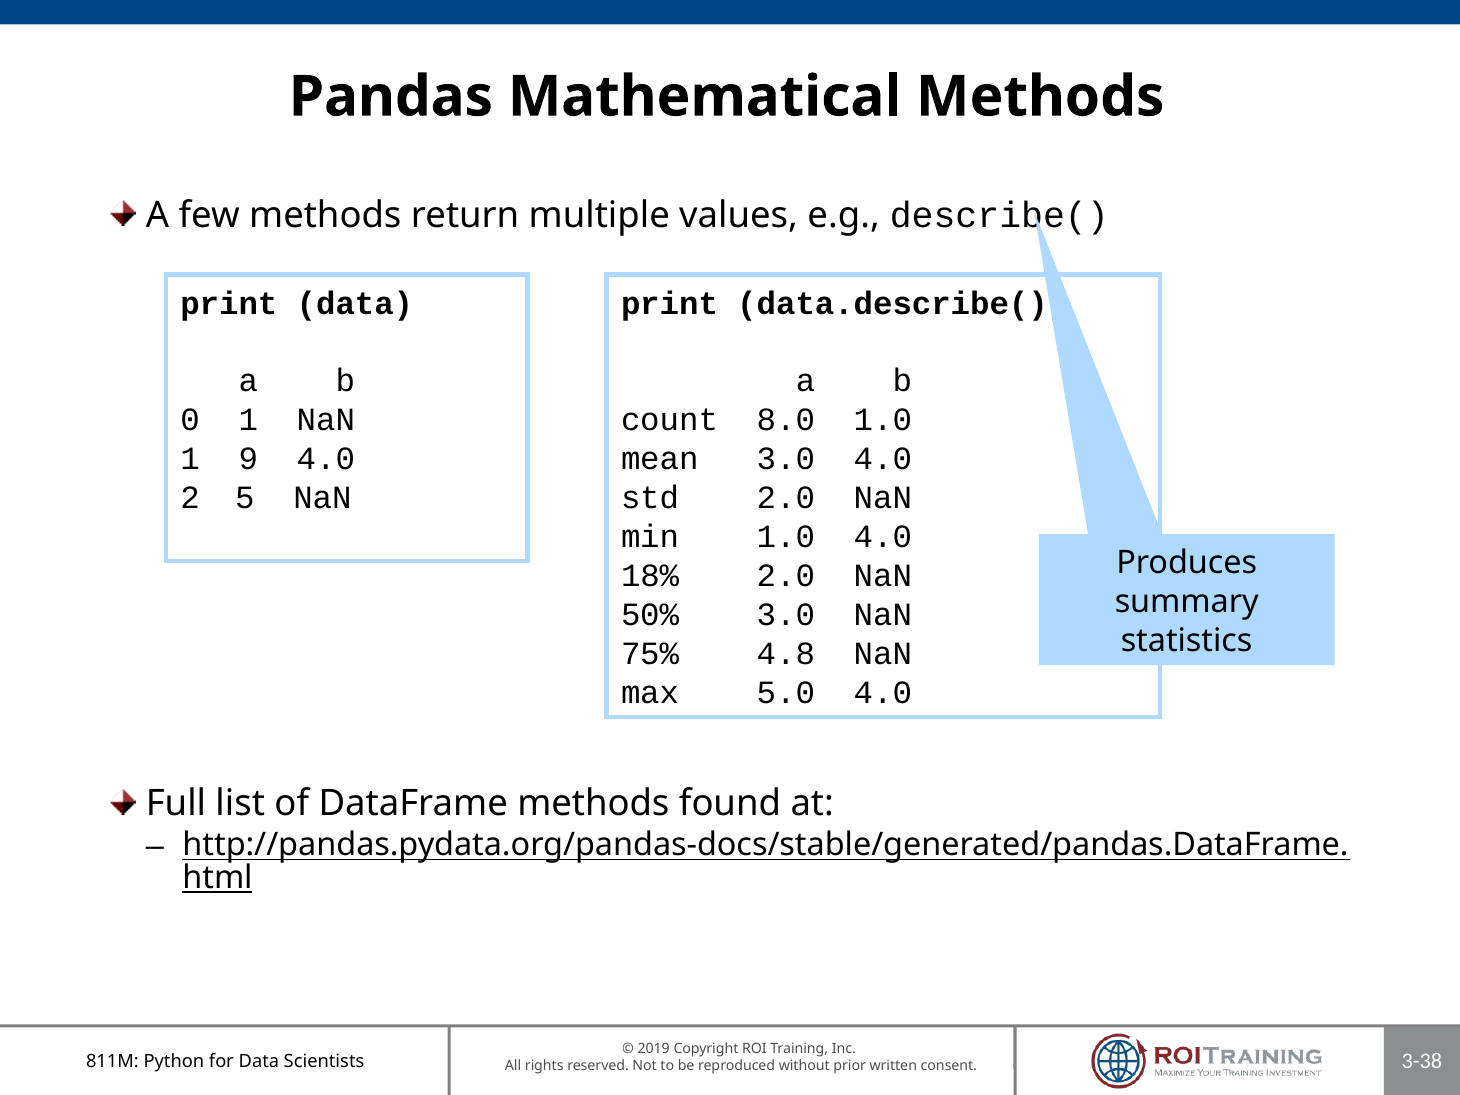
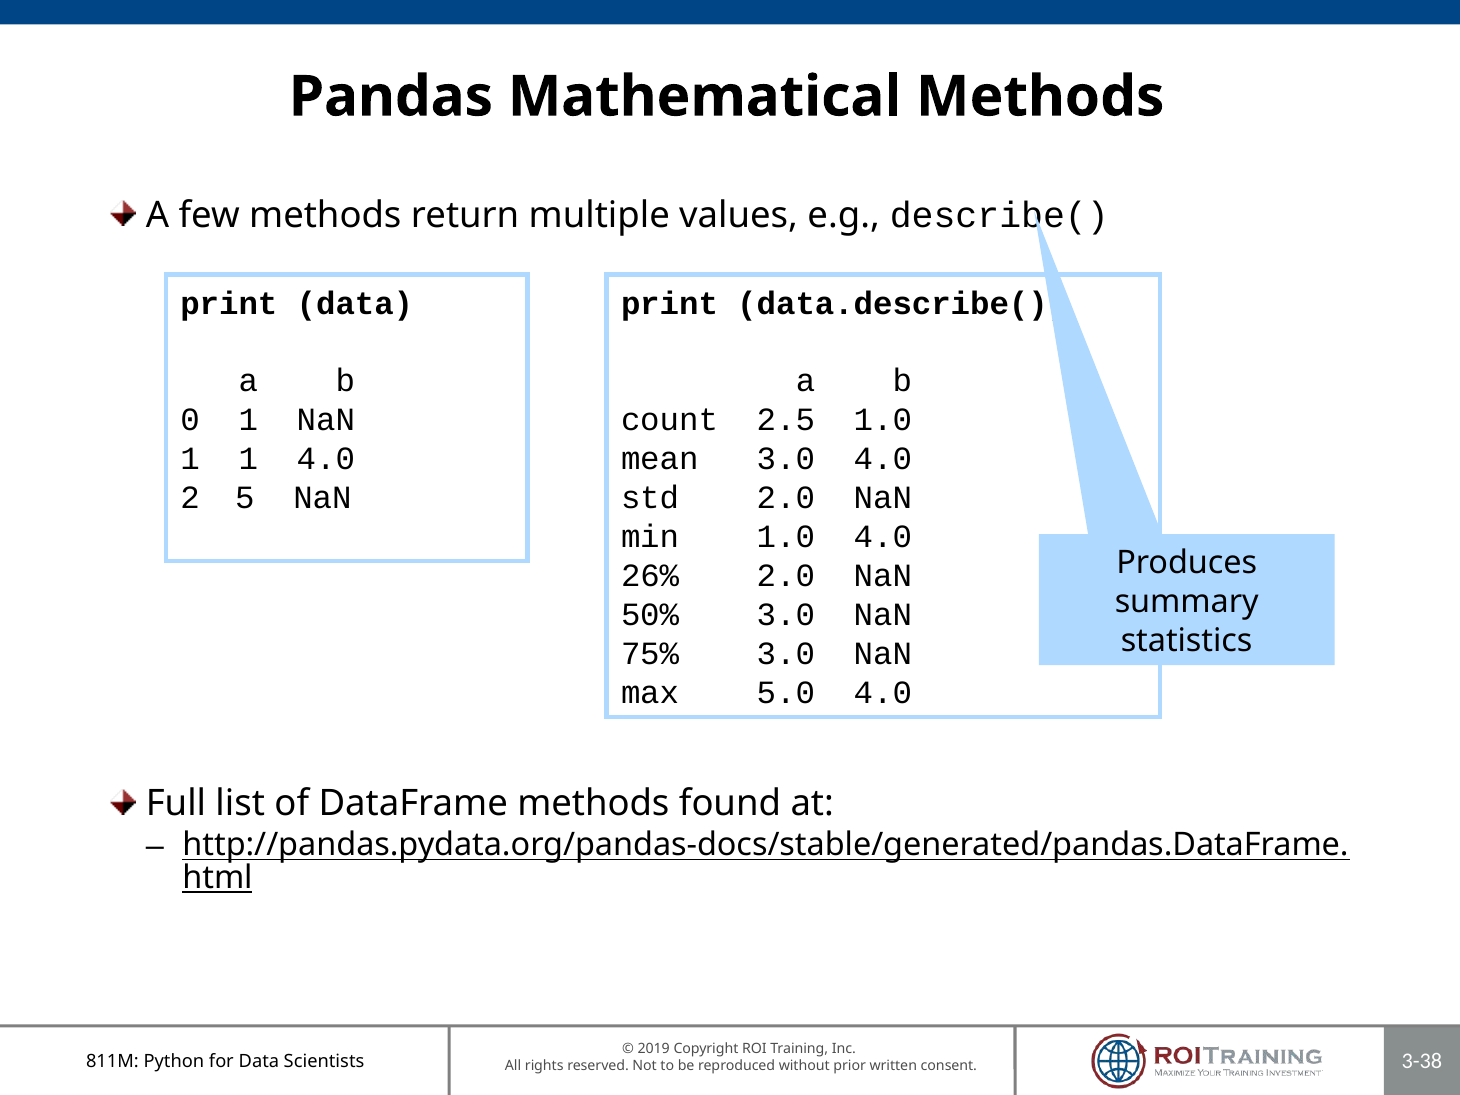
8.0: 8.0 -> 2.5
1 9: 9 -> 1
18%: 18% -> 26%
75% 4.8: 4.8 -> 3.0
